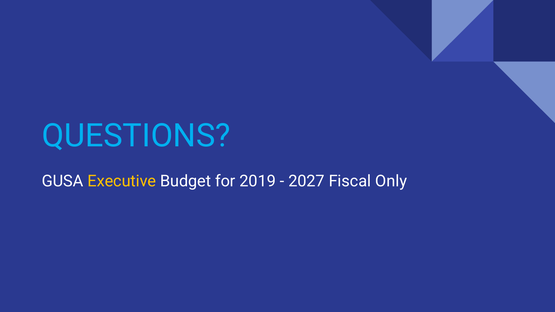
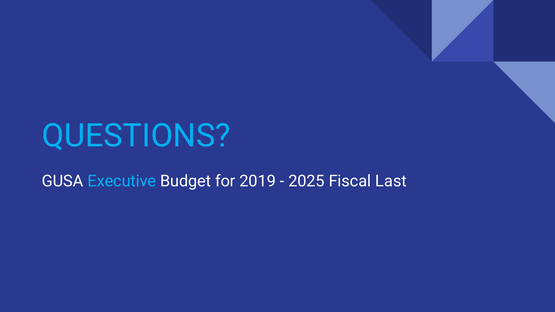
Executive colour: yellow -> light blue
2027: 2027 -> 2025
Only: Only -> Last
